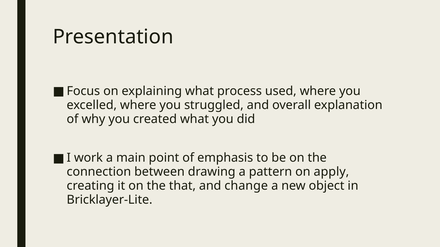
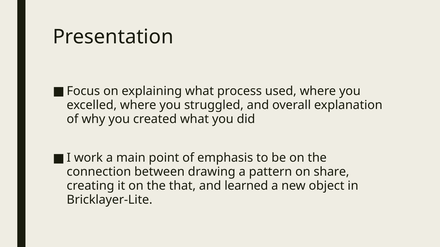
apply: apply -> share
change: change -> learned
